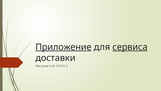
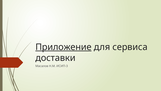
сервиса underline: present -> none
